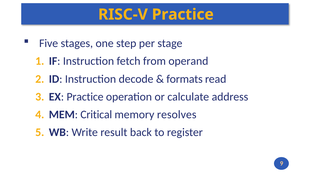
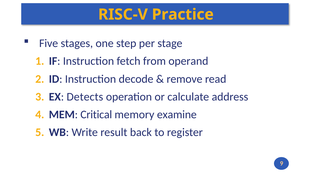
formats: formats -> remove
EX Practice: Practice -> Detects
resolves: resolves -> examine
